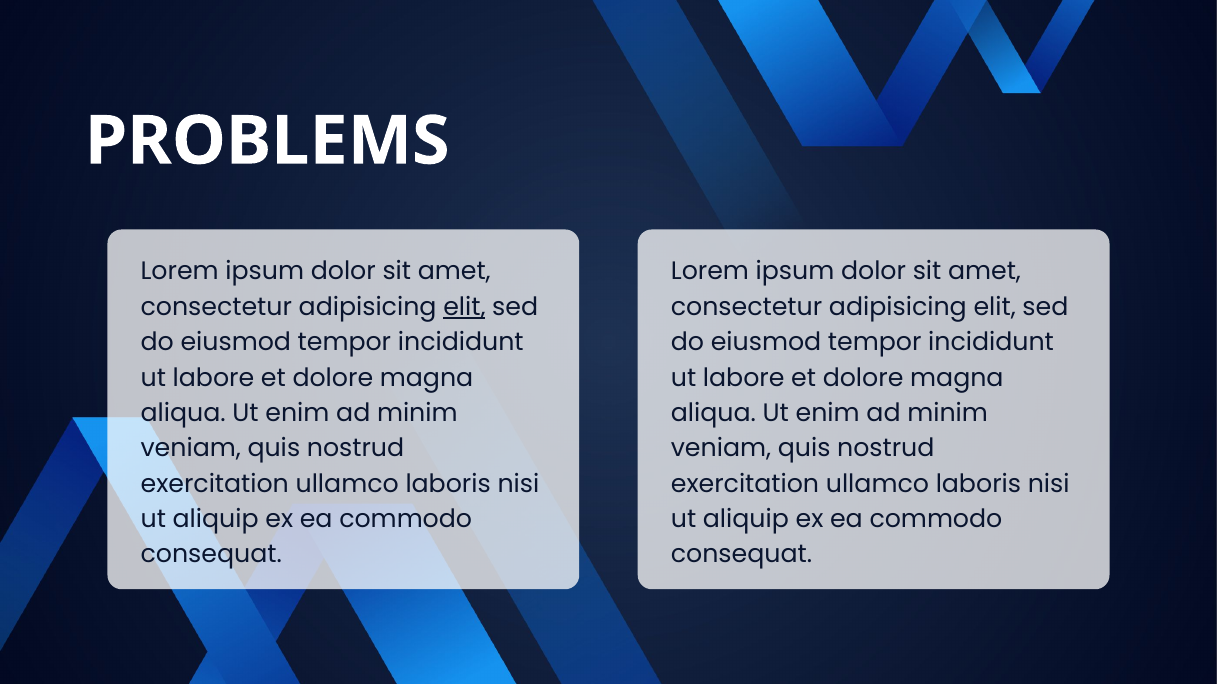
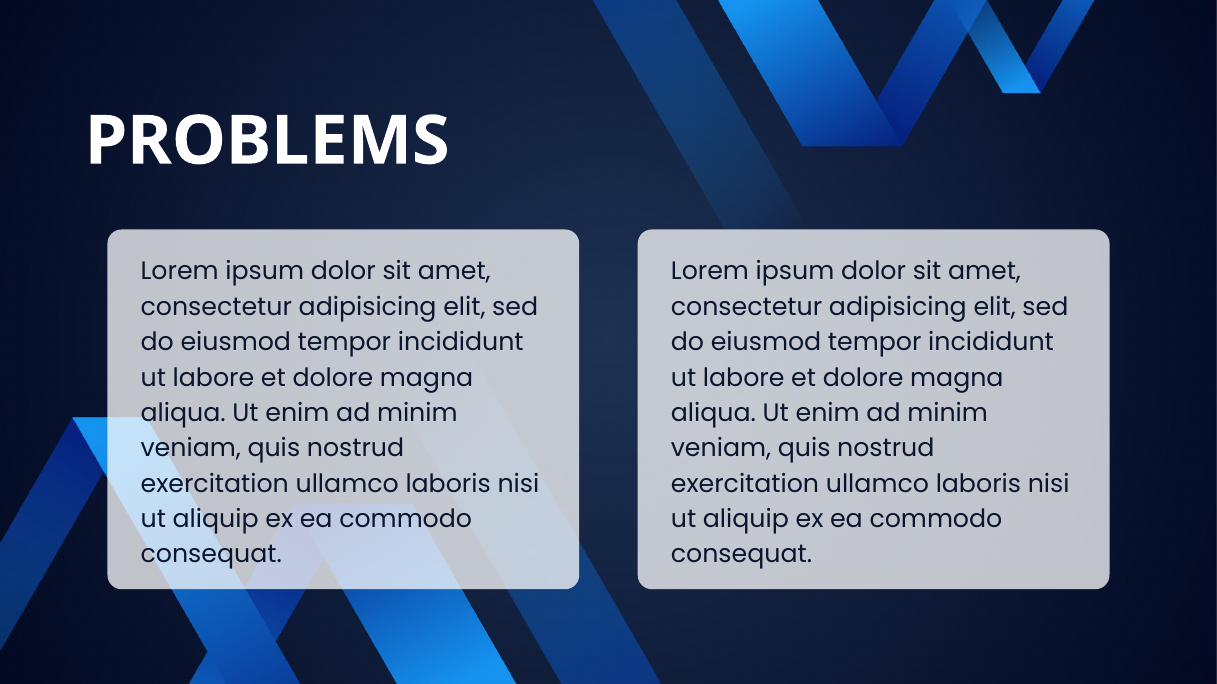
elit at (464, 307) underline: present -> none
